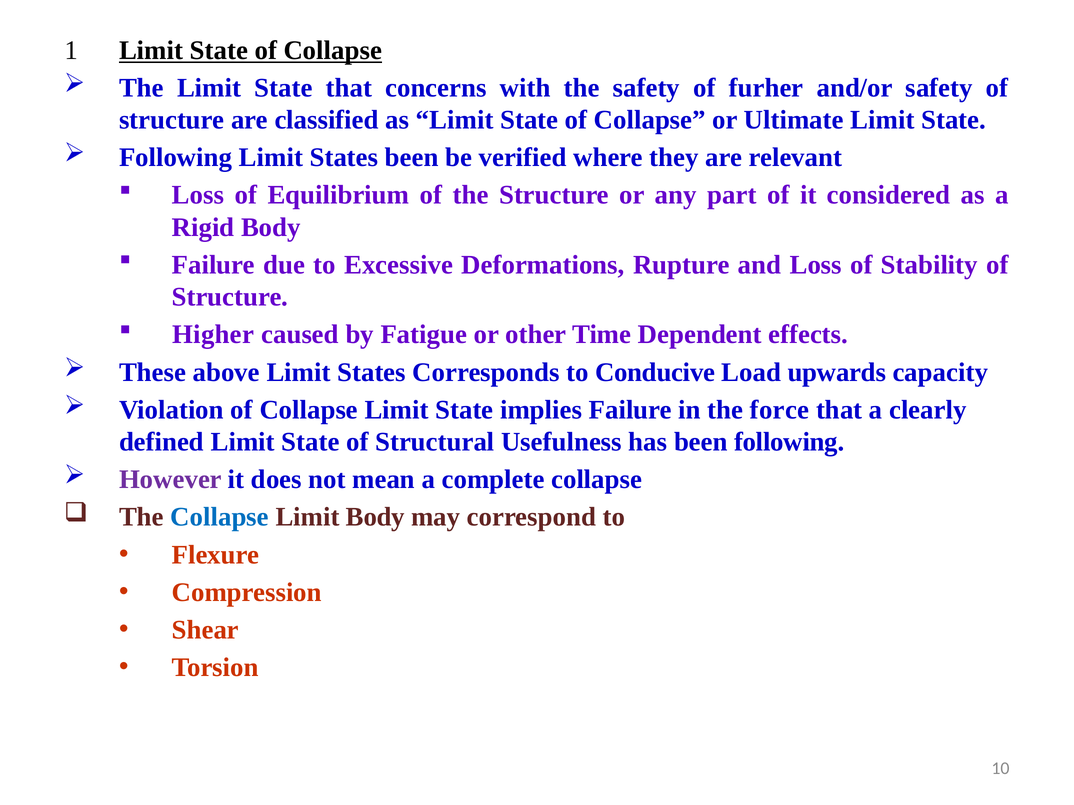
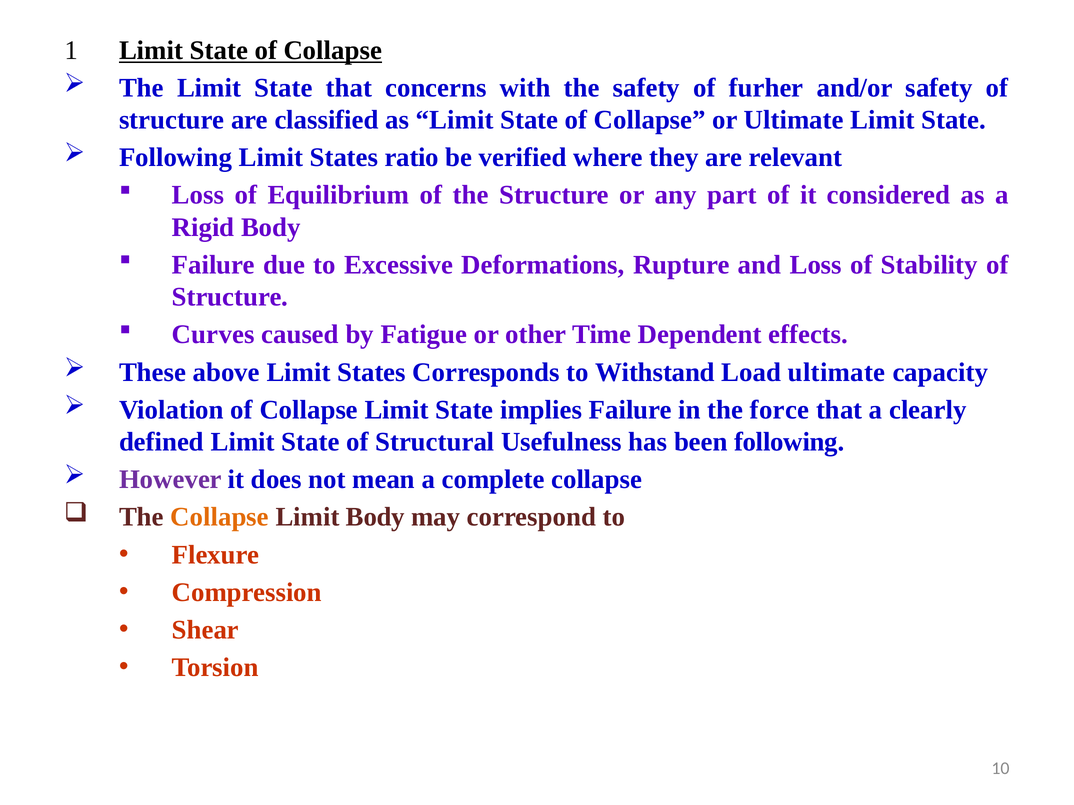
States been: been -> ratio
Higher: Higher -> Curves
Conducive: Conducive -> Withstand
Load upwards: upwards -> ultimate
Collapse at (220, 517) colour: blue -> orange
